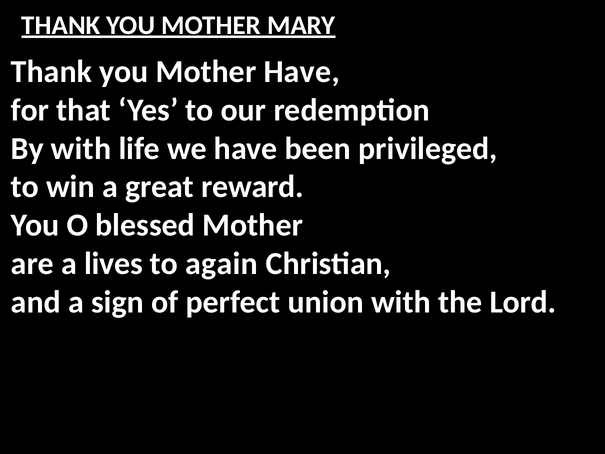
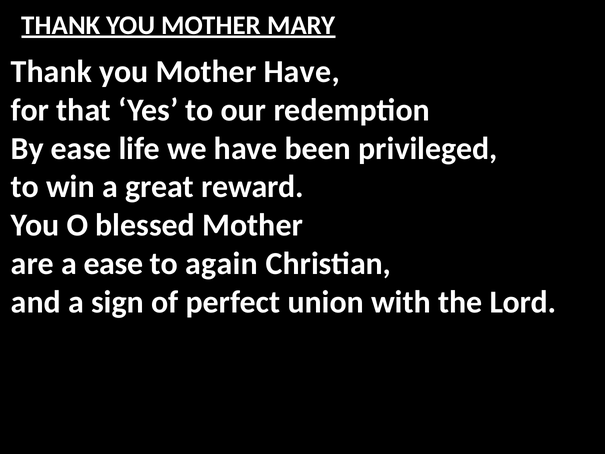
By with: with -> ease
a lives: lives -> ease
